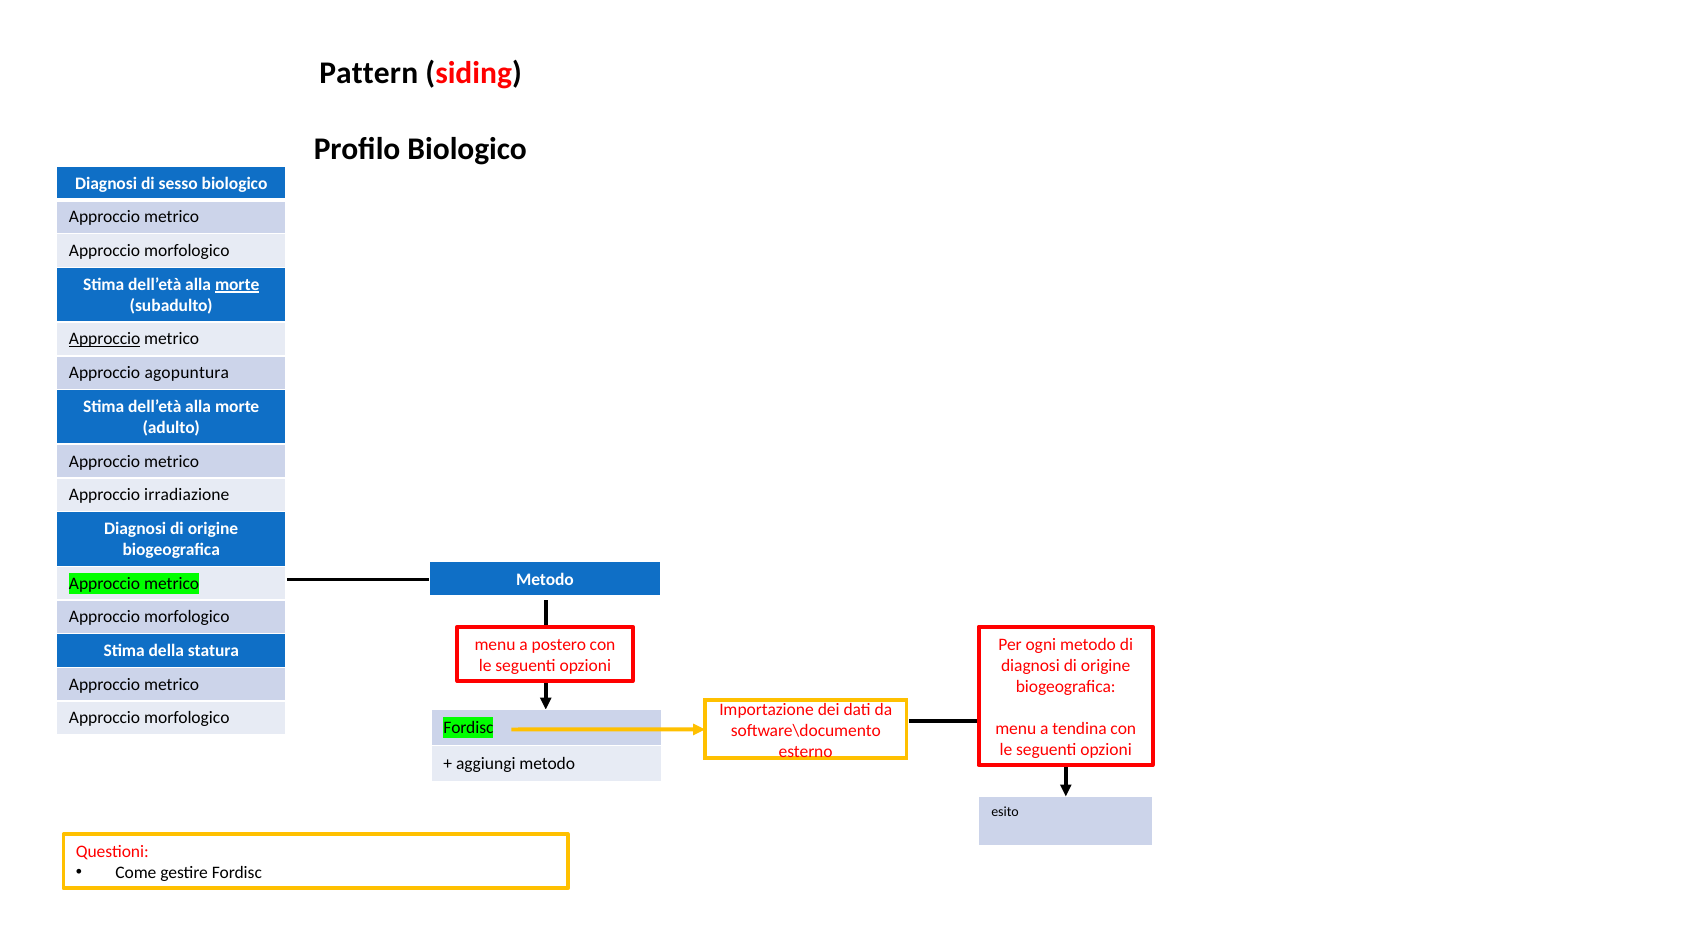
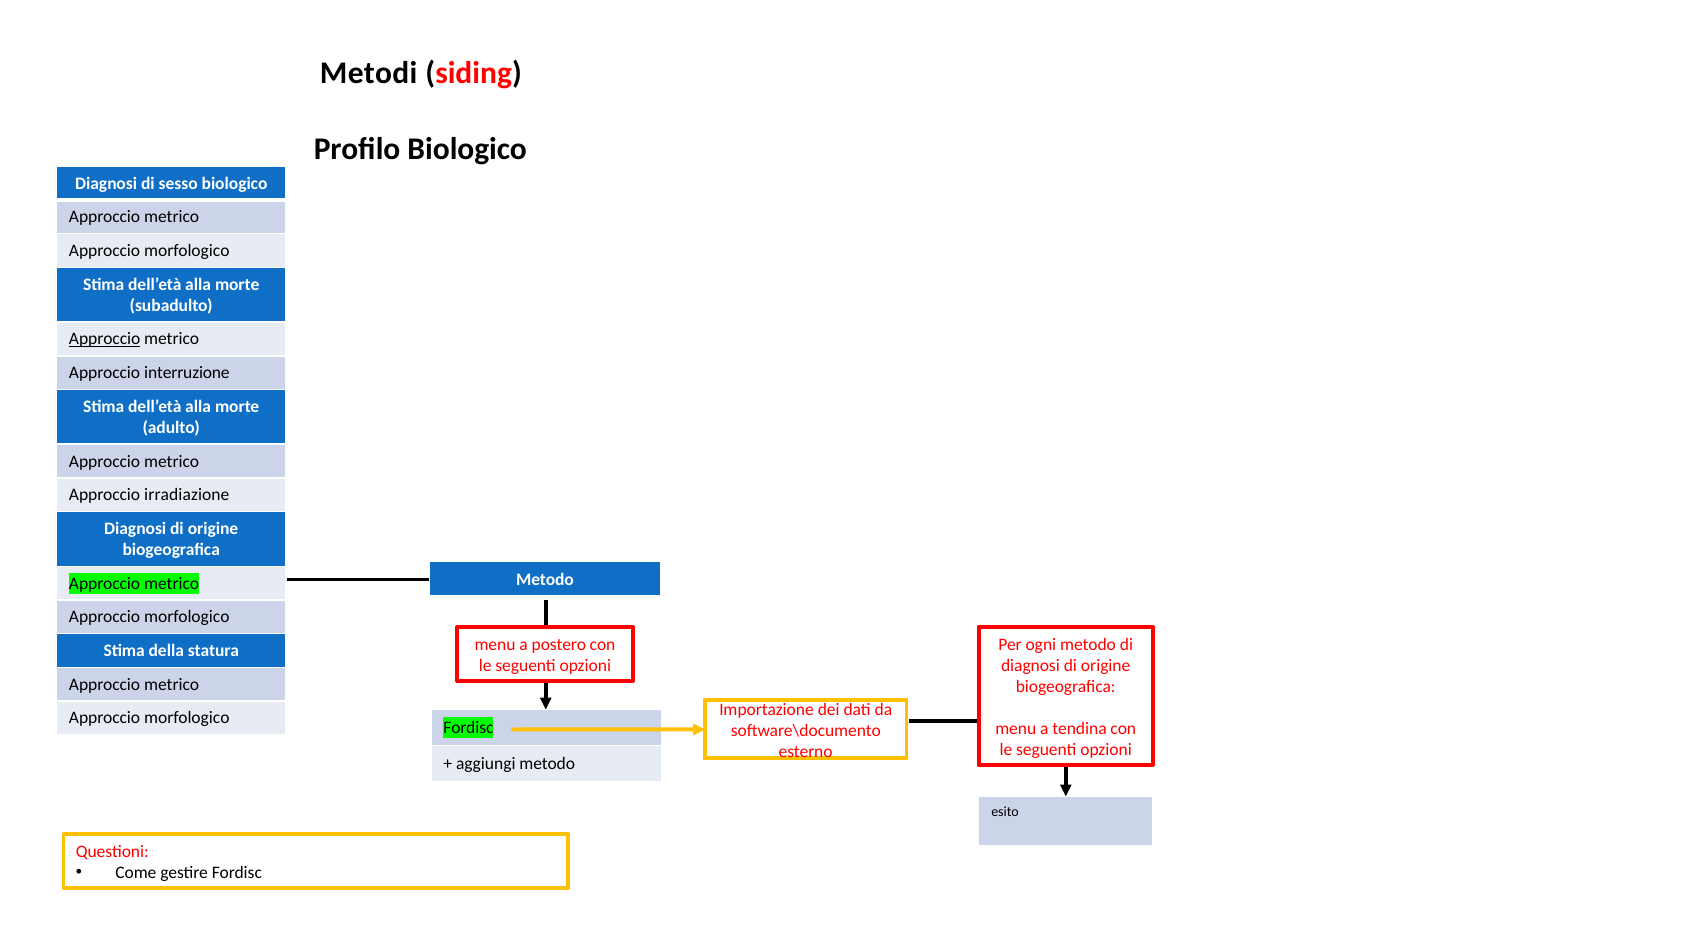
Pattern: Pattern -> Metodi
morte at (237, 285) underline: present -> none
agopuntura: agopuntura -> interruzione
